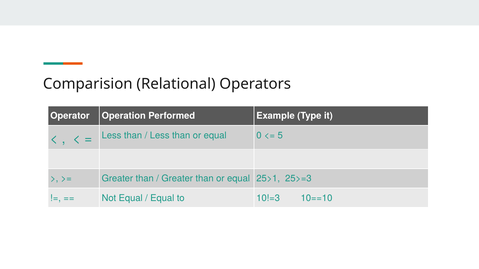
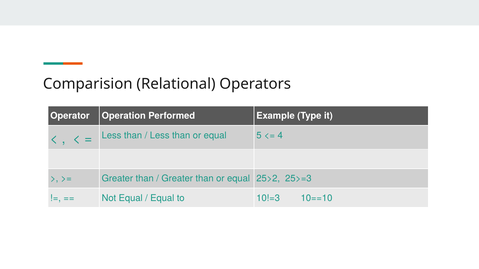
0: 0 -> 5
5: 5 -> 4
25>1: 25>1 -> 25>2
